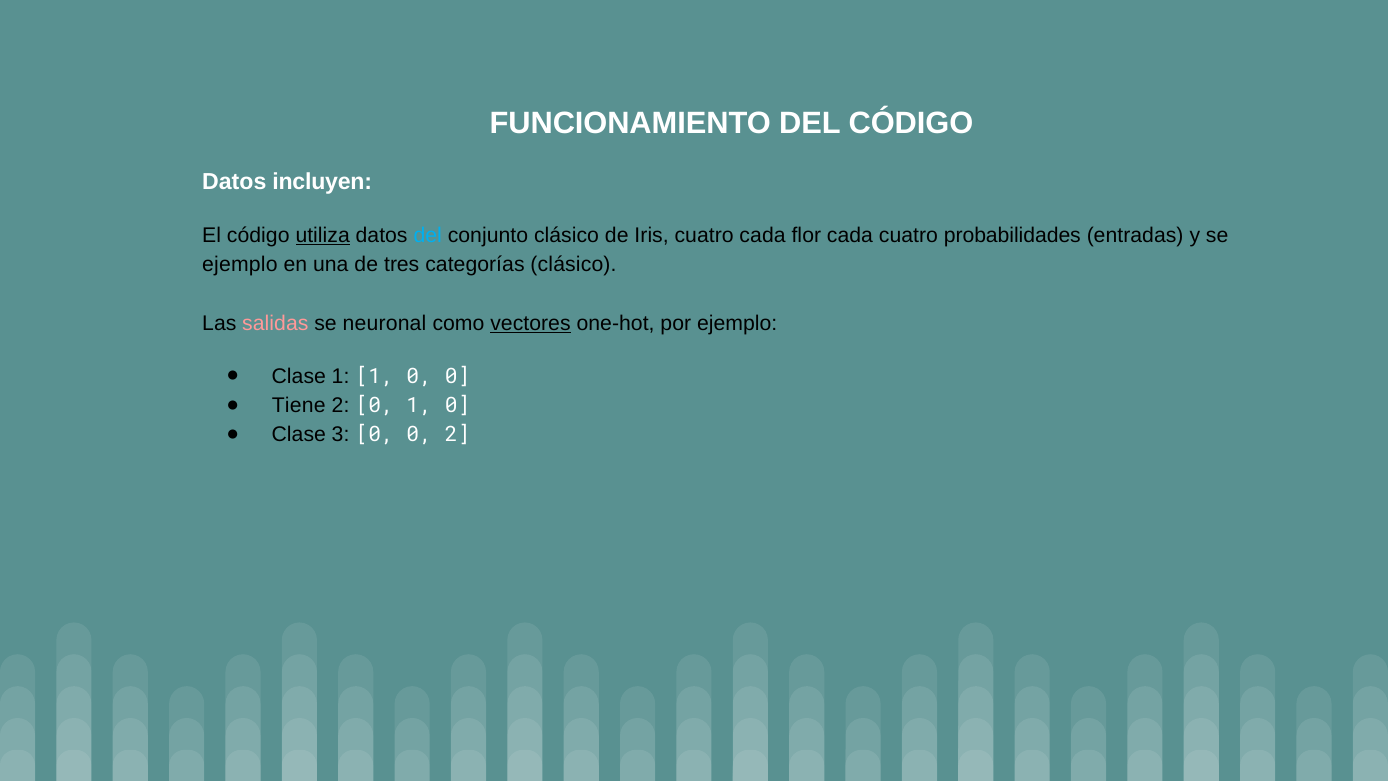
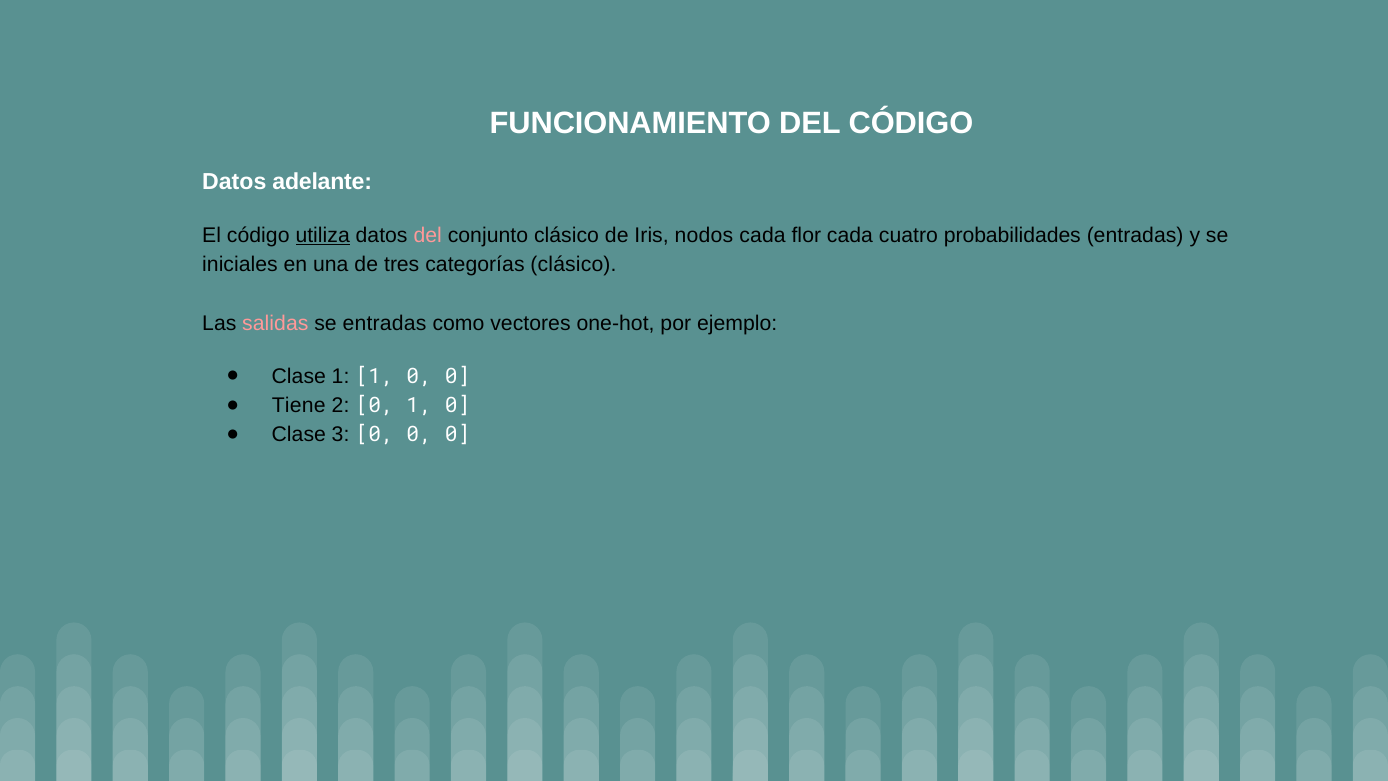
incluyen: incluyen -> adelante
del at (428, 236) colour: light blue -> pink
Iris cuatro: cuatro -> nodos
ejemplo at (240, 265): ejemplo -> iniciales
se neuronal: neuronal -> entradas
vectores underline: present -> none
0 0 2: 2 -> 0
